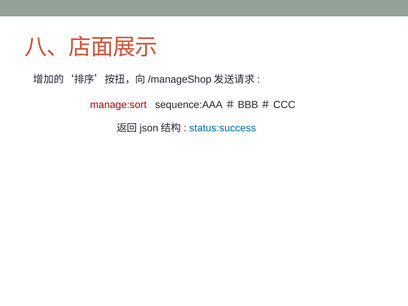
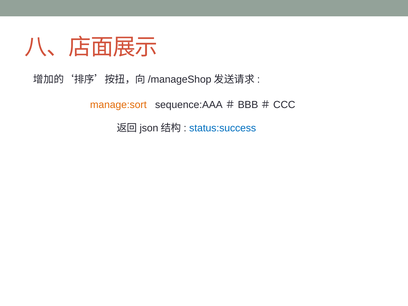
manage:sort colour: red -> orange
